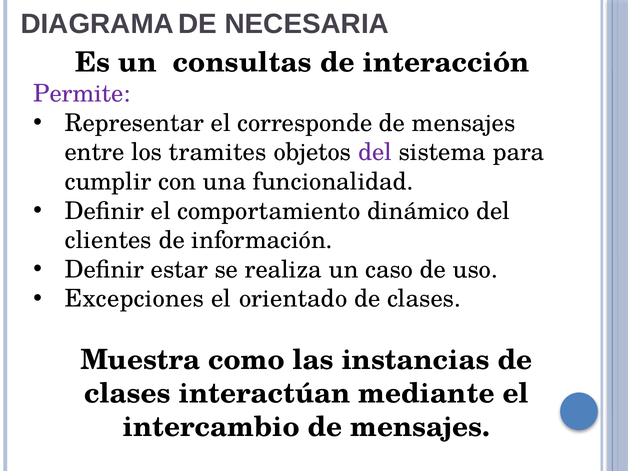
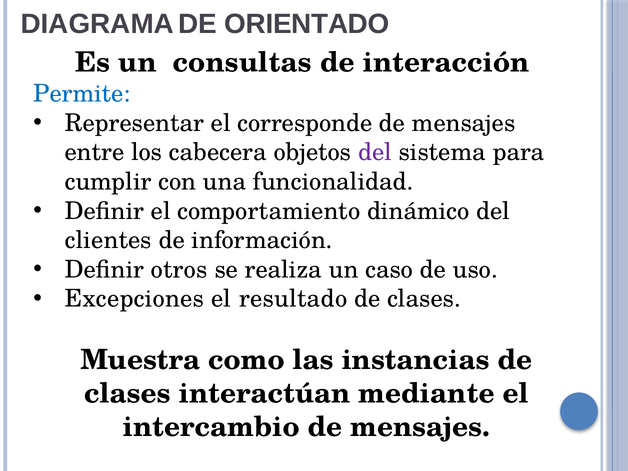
NECESARIA: NECESARIA -> ORIENTADO
Permite colour: purple -> blue
tramites: tramites -> cabecera
estar: estar -> otros
orientado: orientado -> resultado
